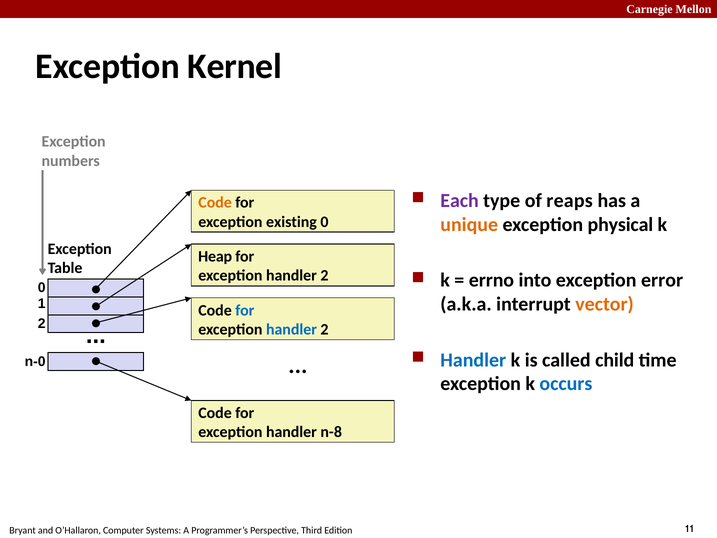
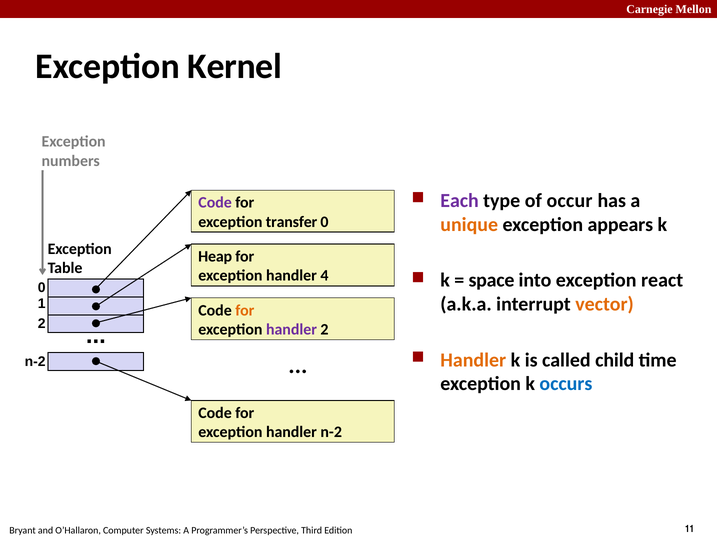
reaps: reaps -> occur
Code at (215, 203) colour: orange -> purple
existing: existing -> transfer
physical: physical -> appears
2 at (324, 276): 2 -> 4
errno: errno -> space
error: error -> react
for at (245, 310) colour: blue -> orange
handler at (291, 329) colour: blue -> purple
Handler at (473, 360) colour: blue -> orange
n-0 at (35, 361): n-0 -> n-2
handler n-8: n-8 -> n-2
